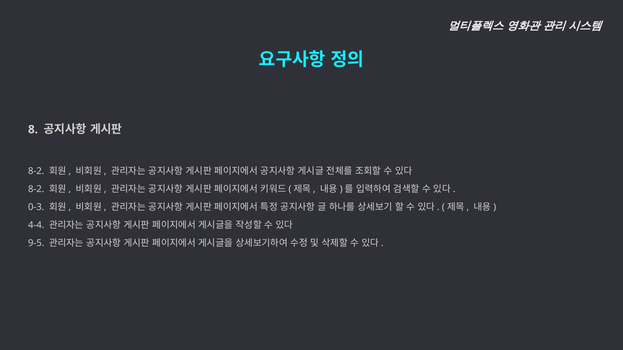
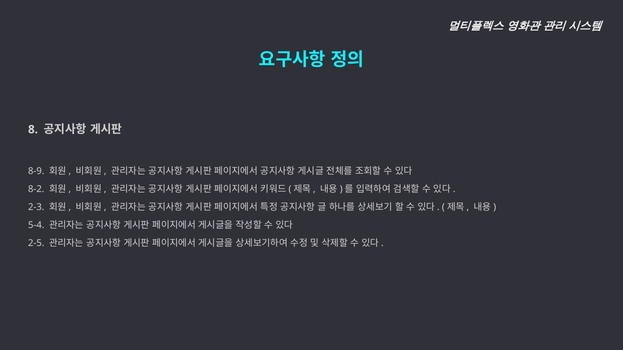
8-2 at (36, 171): 8-2 -> 8-9
0-3: 0-3 -> 2-3
4-4: 4-4 -> 5-4
9-5: 9-5 -> 2-5
